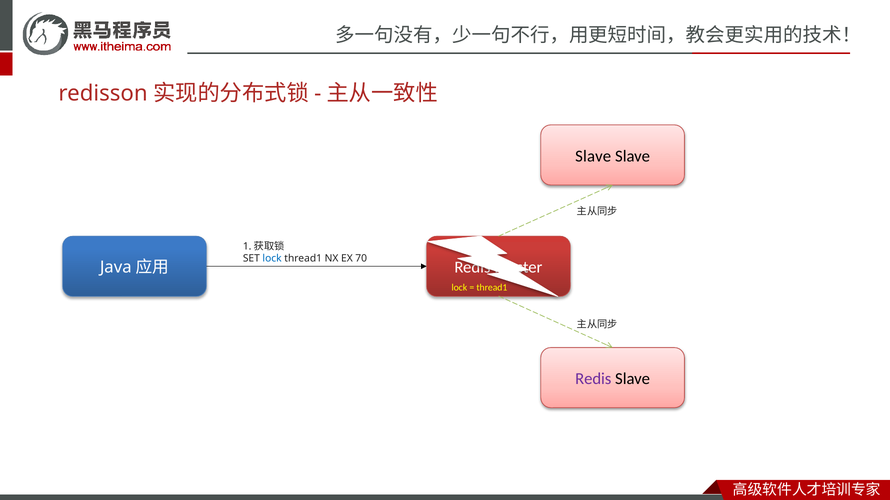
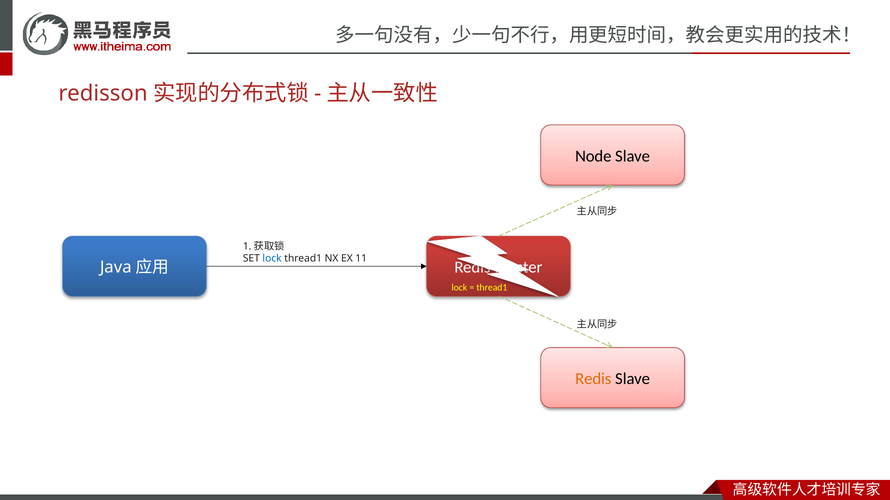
Slave at (593, 156): Slave -> Node
70: 70 -> 11
Redis at (593, 379) colour: purple -> orange
